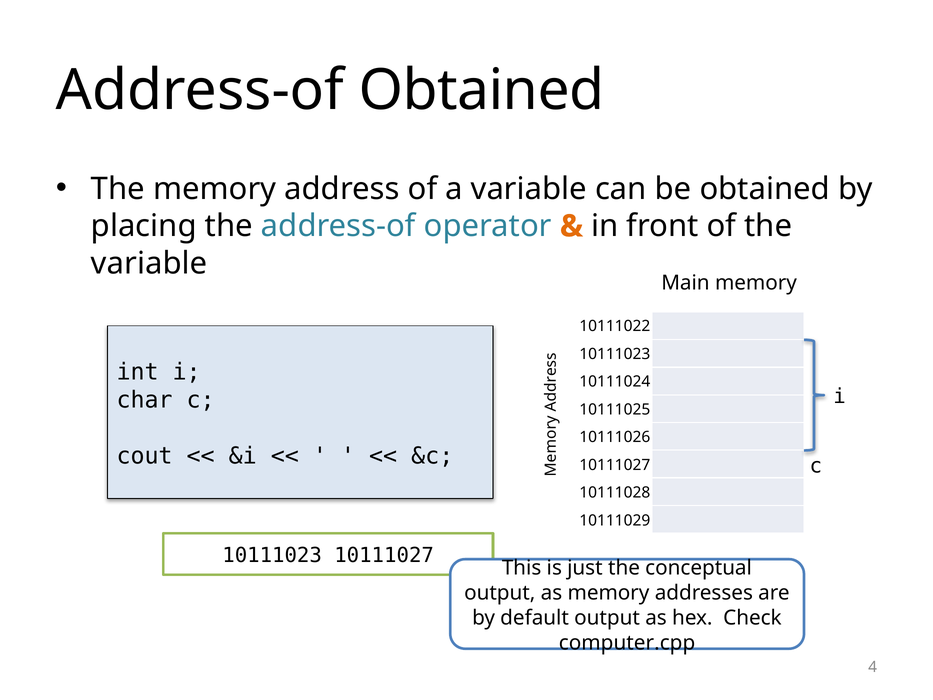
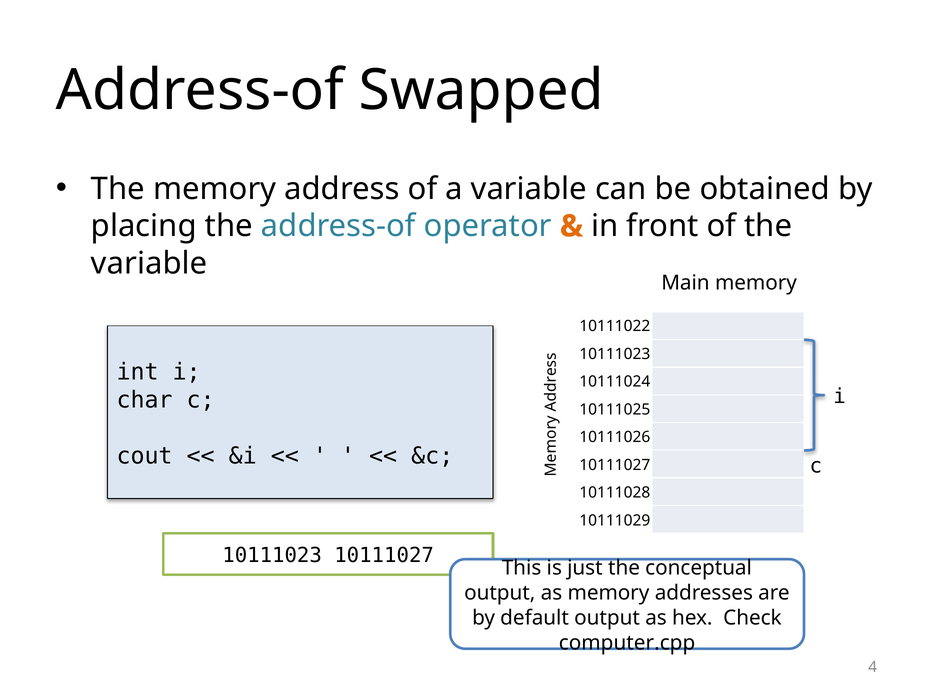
Address-of Obtained: Obtained -> Swapped
